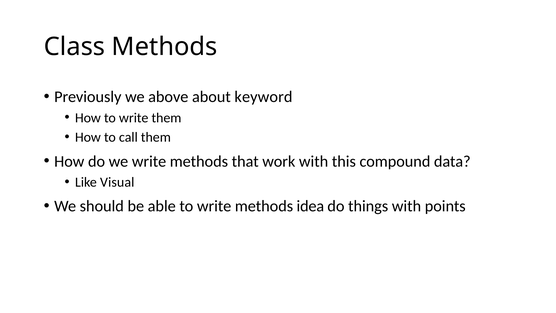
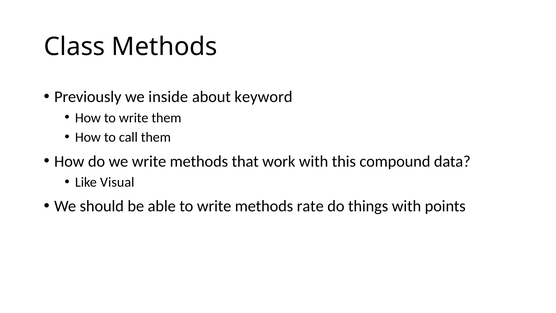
above: above -> inside
idea: idea -> rate
